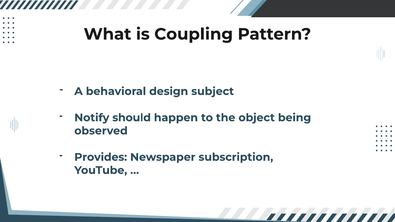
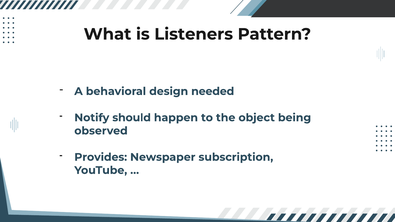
Coupling: Coupling -> Listeners
subject: subject -> needed
